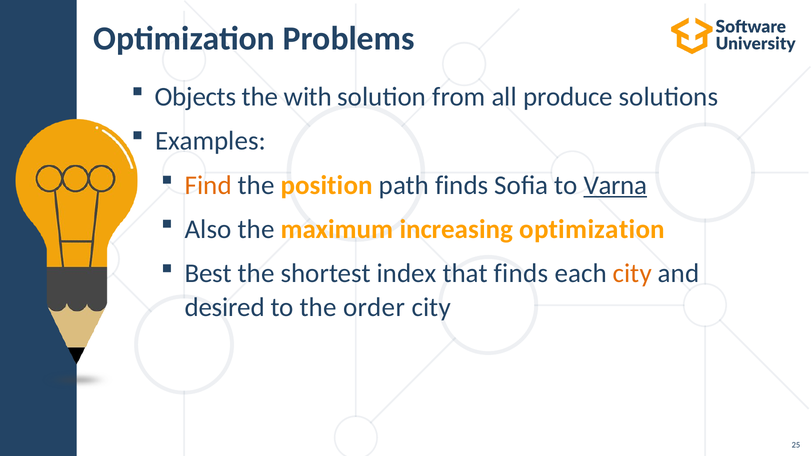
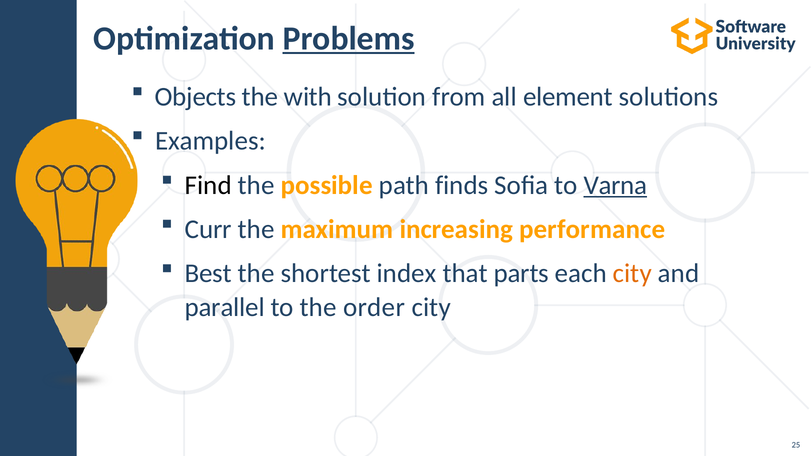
Problems underline: none -> present
produce: produce -> element
Find colour: orange -> black
position: position -> possible
Also: Also -> Curr
increasing optimization: optimization -> performance
that finds: finds -> parts
desired: desired -> parallel
